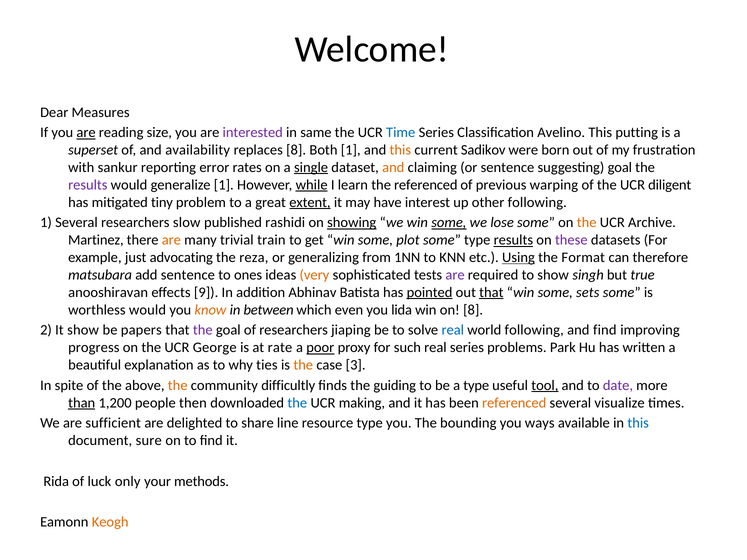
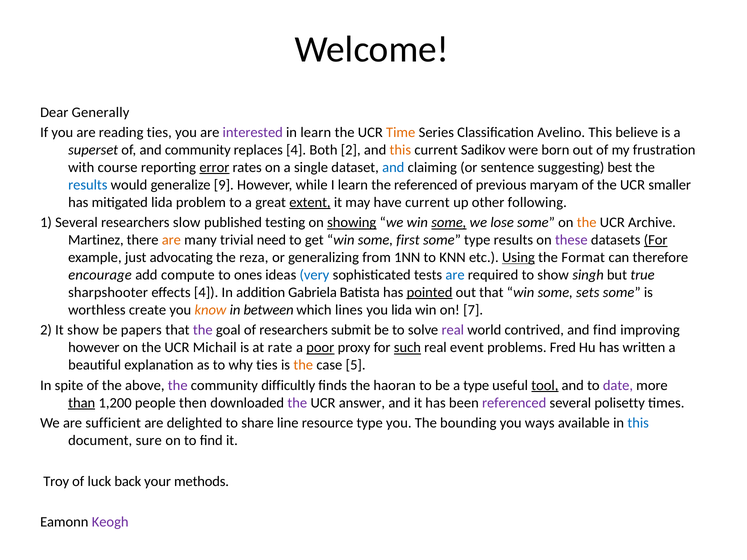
Measures: Measures -> Generally
are at (86, 133) underline: present -> none
reading size: size -> ties
in same: same -> learn
Time colour: blue -> orange
putting: putting -> believe
and availability: availability -> community
replaces 8: 8 -> 4
Both 1: 1 -> 2
sankur: sankur -> course
error underline: none -> present
single underline: present -> none
and at (393, 168) colour: orange -> blue
suggesting goal: goal -> best
results at (88, 185) colour: purple -> blue
generalize 1: 1 -> 9
while underline: present -> none
warping: warping -> maryam
diligent: diligent -> smaller
mitigated tiny: tiny -> lida
have interest: interest -> current
rashidi: rashidi -> testing
train: train -> need
plot: plot -> first
results at (513, 240) underline: present -> none
For at (656, 240) underline: none -> present
matsubara: matsubara -> encourage
add sentence: sentence -> compute
very colour: orange -> blue
are at (455, 275) colour: purple -> blue
anooshiravan: anooshiravan -> sharpshooter
effects 9: 9 -> 4
Abhinav: Abhinav -> Gabriela
that at (491, 293) underline: present -> none
worthless would: would -> create
even: even -> lines
on 8: 8 -> 7
jiaping: jiaping -> submit
real at (453, 330) colour: blue -> purple
world following: following -> contrived
progress at (94, 348): progress -> however
George: George -> Michail
such underline: none -> present
real series: series -> event
Park: Park -> Fred
3: 3 -> 5
the at (178, 386) colour: orange -> purple
guiding: guiding -> haoran
the at (297, 403) colour: blue -> purple
making: making -> answer
referenced at (514, 403) colour: orange -> purple
visualize: visualize -> polisetty
Rida: Rida -> Troy
only: only -> back
Keogh colour: orange -> purple
